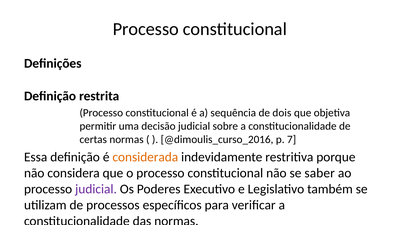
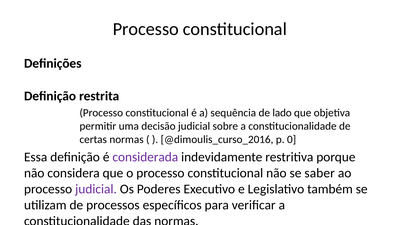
de dois: dois -> lado
7: 7 -> 0
considerada colour: orange -> purple
